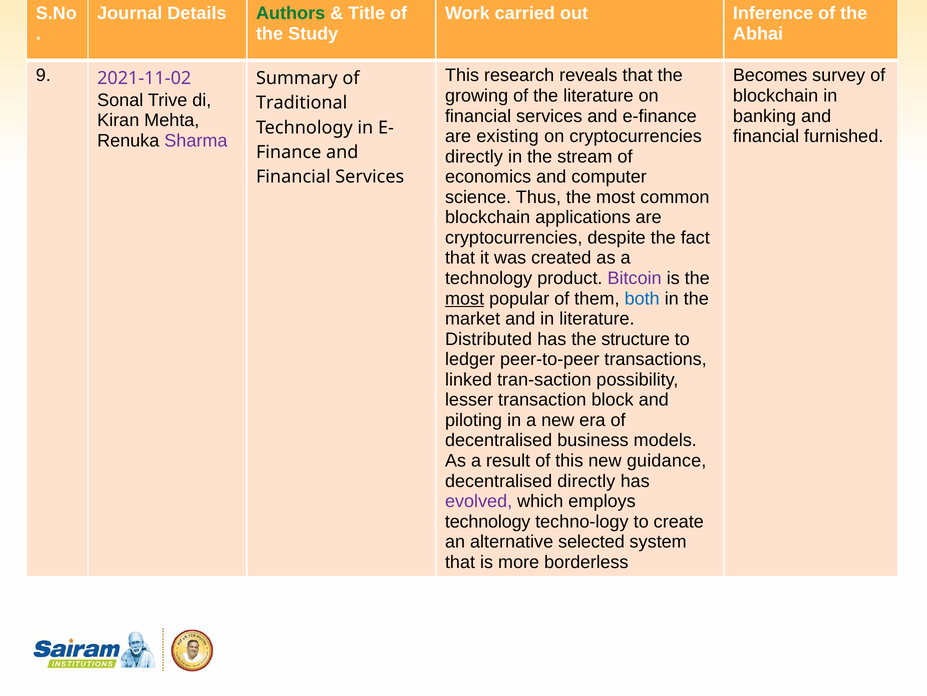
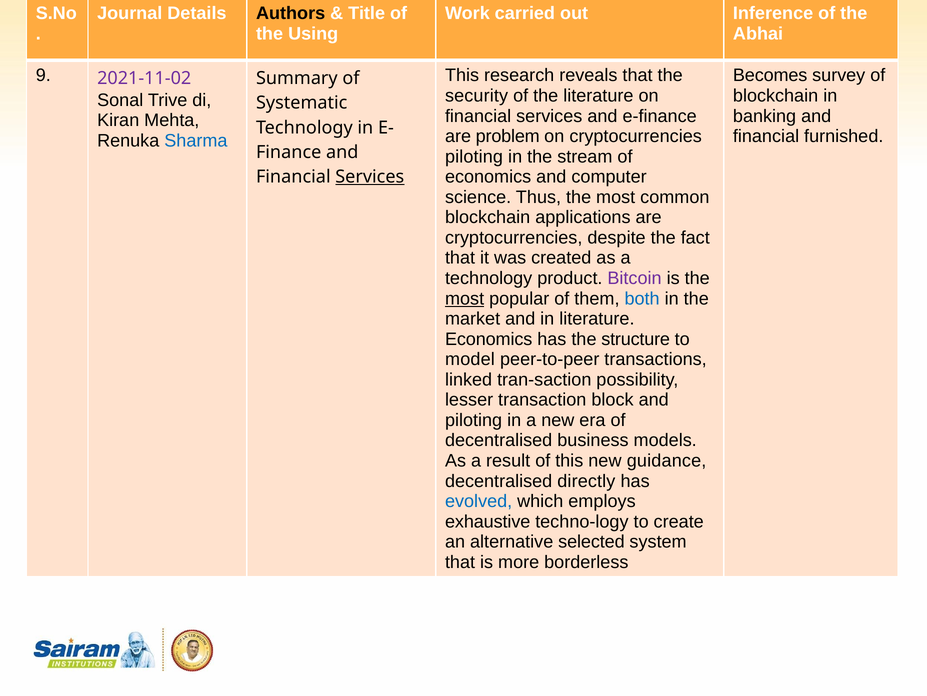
Authors colour: green -> black
Study: Study -> Using
growing: growing -> security
Traditional: Traditional -> Systematic
existing: existing -> problem
Sharma colour: purple -> blue
directly at (474, 156): directly -> piloting
Services at (370, 177) underline: none -> present
Distributed at (489, 339): Distributed -> Economics
ledger: ledger -> model
evolved colour: purple -> blue
technology at (488, 521): technology -> exhaustive
